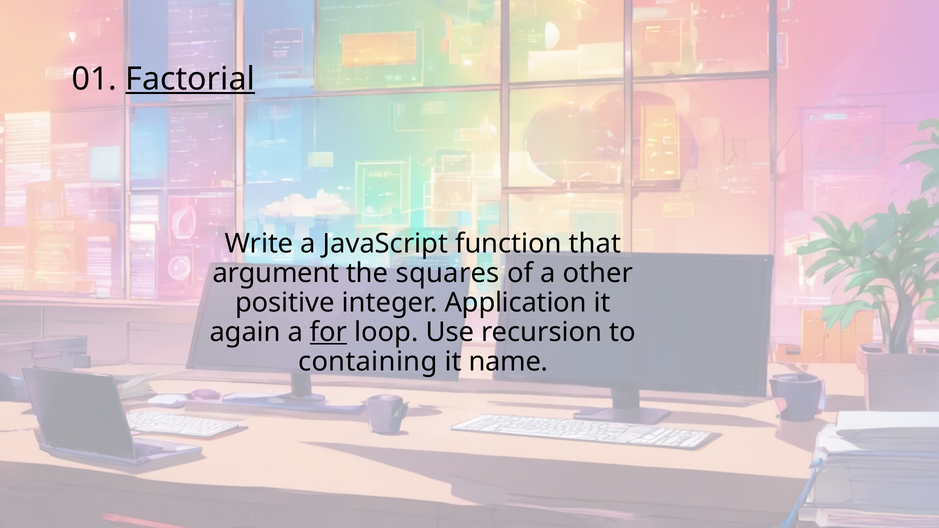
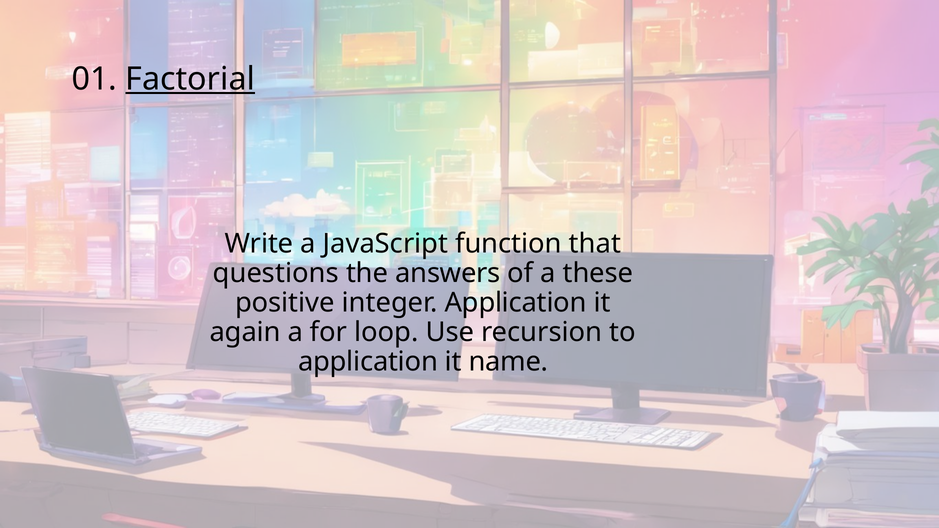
argument: argument -> questions
squares: squares -> answers
other: other -> these
for underline: present -> none
containing at (368, 362): containing -> application
